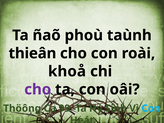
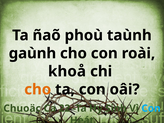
thieân: thieân -> gaùnh
cho at (38, 89) colour: purple -> orange
Thöông: Thöông -> Chuoäc
99: 99 -> 22
